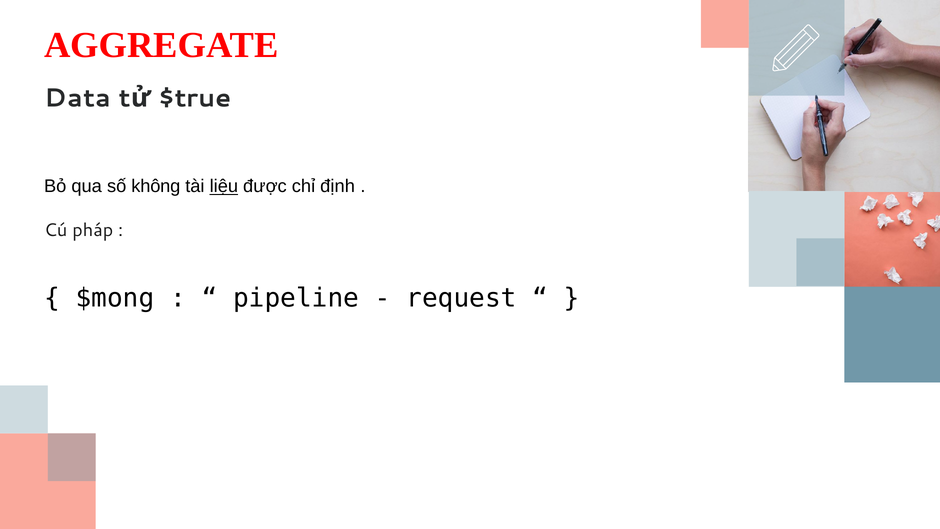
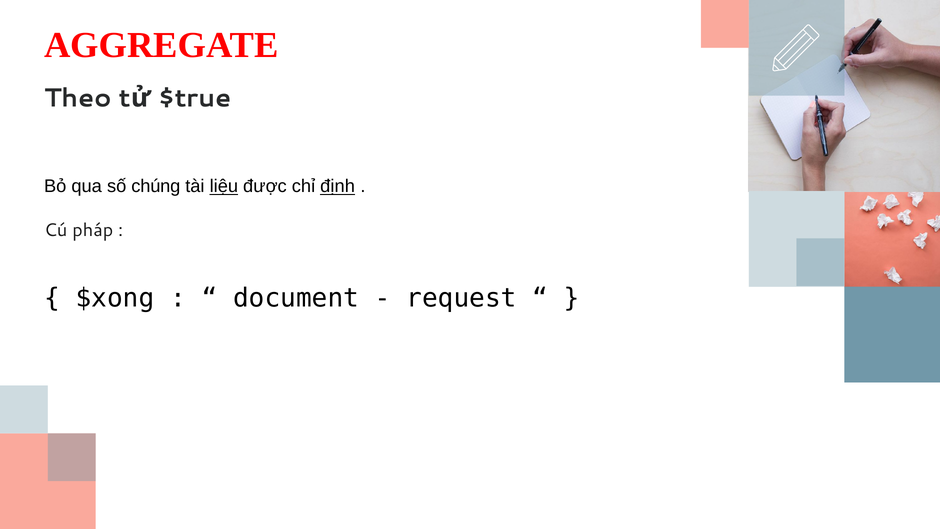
Data: Data -> Theo
không: không -> chúng
định underline: none -> present
$mong: $mong -> $xong
pipeline: pipeline -> document
